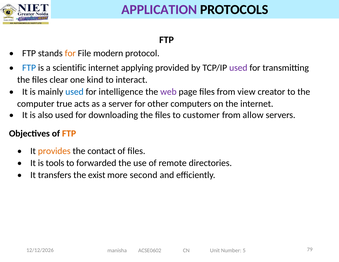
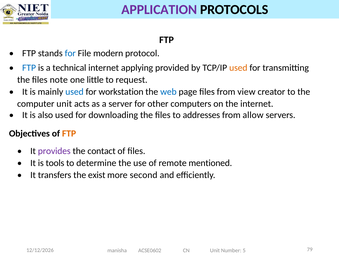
for at (70, 53) colour: orange -> blue
scientific: scientific -> technical
used at (238, 68) colour: purple -> orange
clear: clear -> note
kind: kind -> little
interact: interact -> request
intelligence: intelligence -> workstation
web colour: purple -> blue
computer true: true -> unit
customer: customer -> addresses
provides colour: orange -> purple
forwarded: forwarded -> determine
directories: directories -> mentioned
